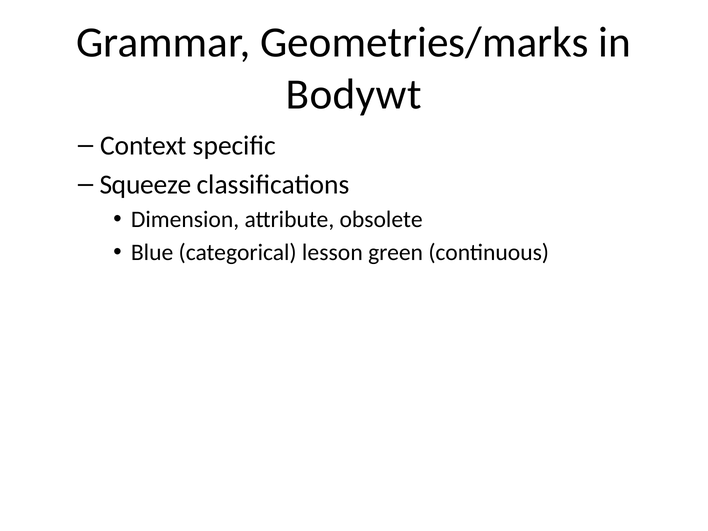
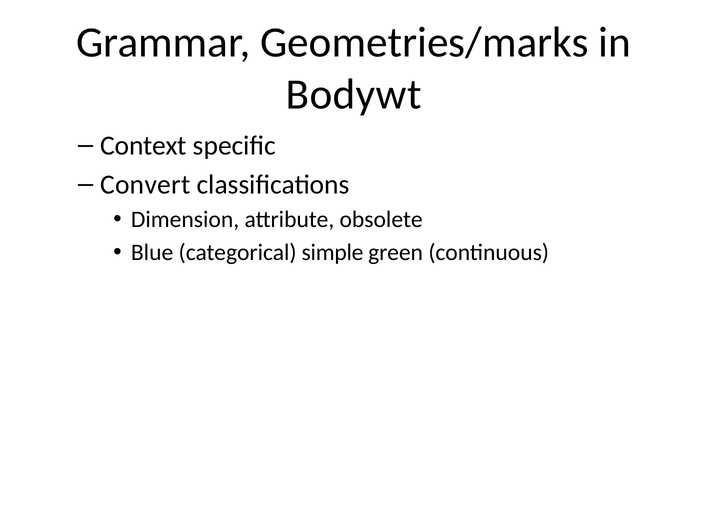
Squeeze: Squeeze -> Convert
lesson: lesson -> simple
